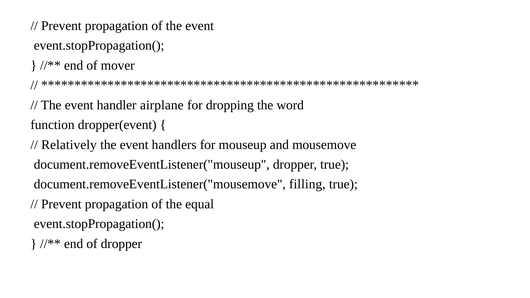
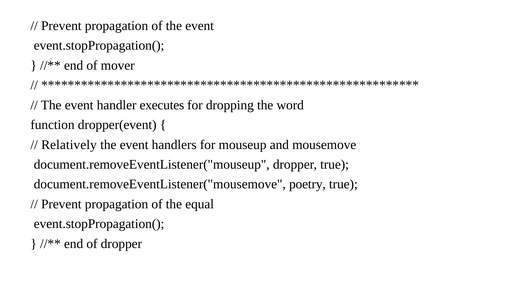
airplane: airplane -> executes
filling: filling -> poetry
